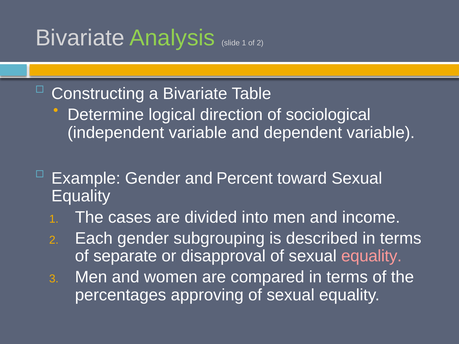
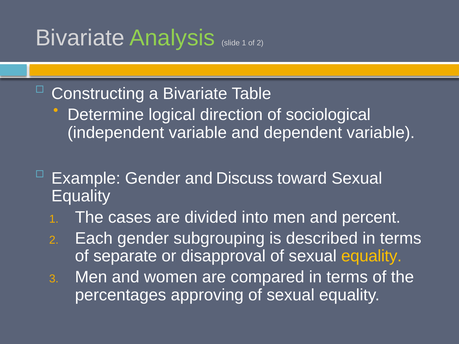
Percent: Percent -> Discuss
income: income -> percent
equality at (372, 256) colour: pink -> yellow
